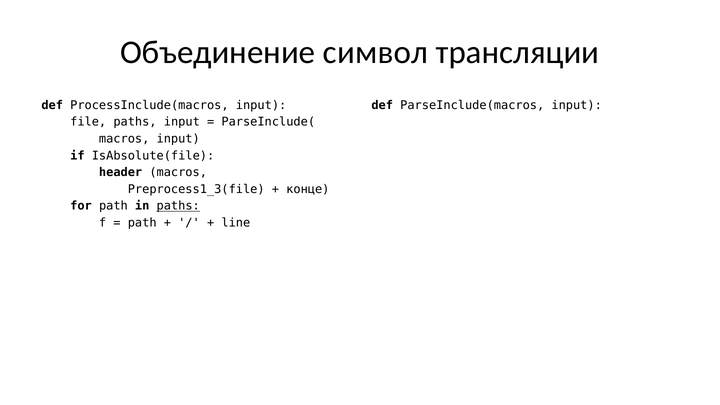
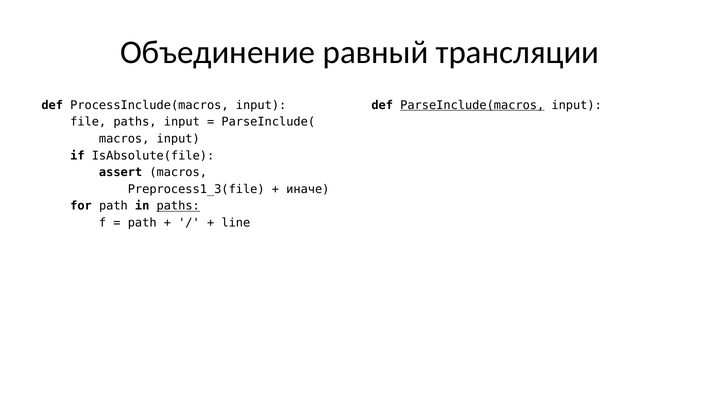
символ: символ -> равный
ParseInclude(macros underline: none -> present
header at (121, 172): header -> assert
конце: конце -> иначе
